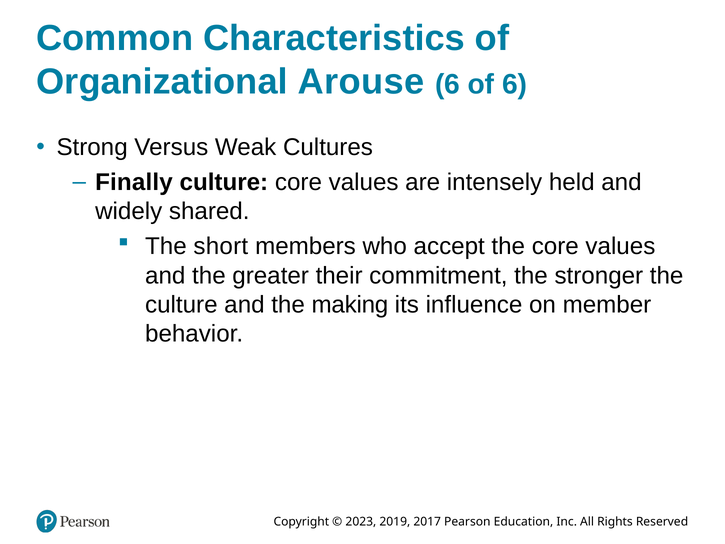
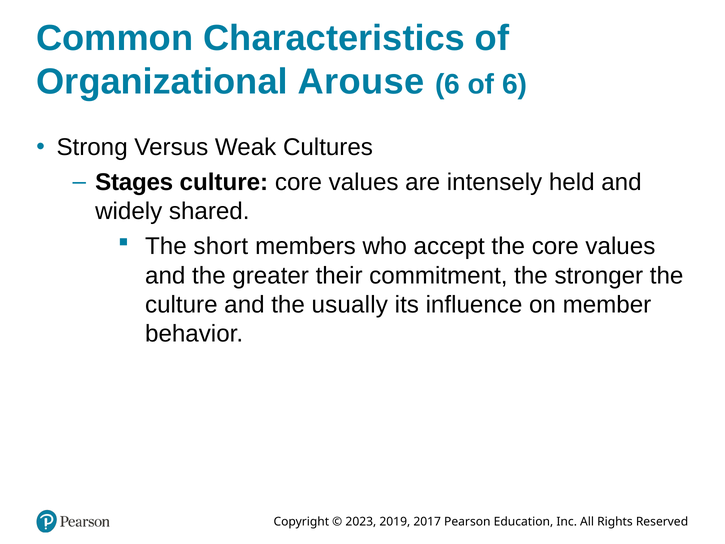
Finally: Finally -> Stages
making: making -> usually
